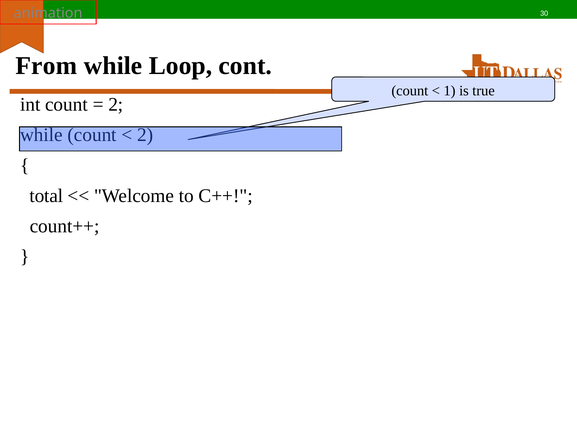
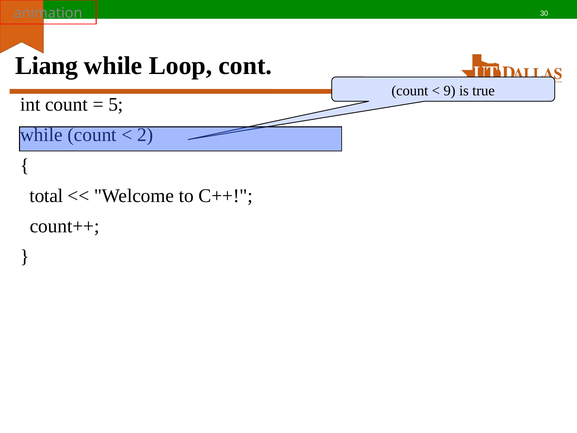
From: From -> Liang
1: 1 -> 9
2 at (116, 104): 2 -> 5
